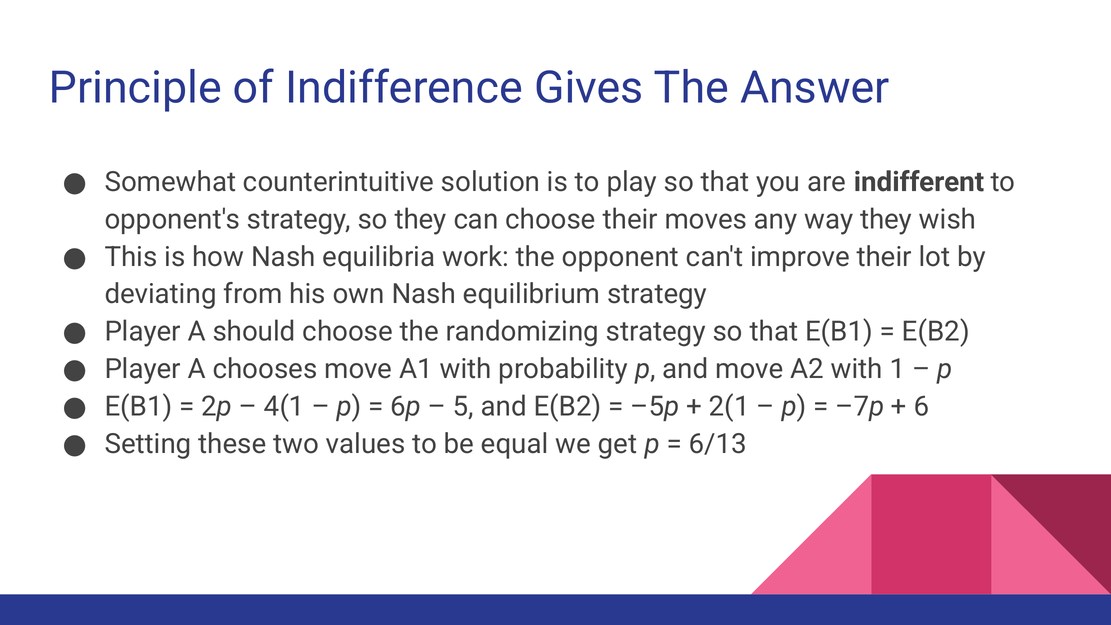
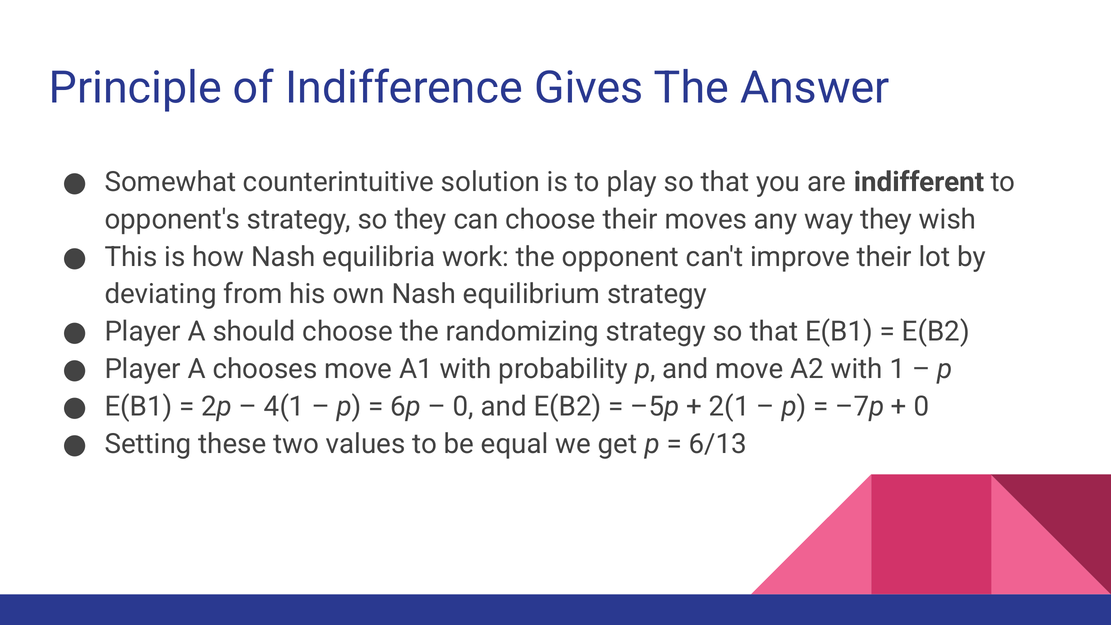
5 at (463, 407): 5 -> 0
6 at (921, 407): 6 -> 0
